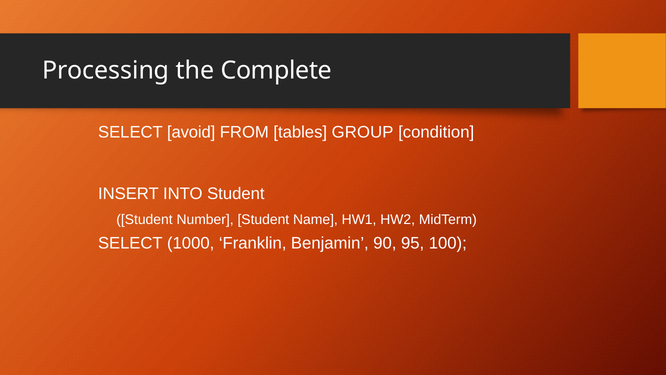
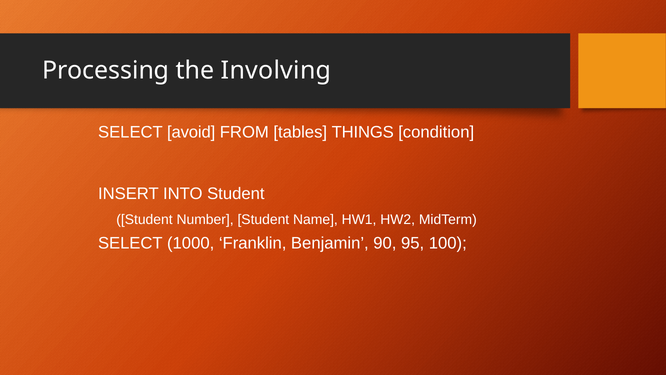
Complete: Complete -> Involving
GROUP: GROUP -> THINGS
